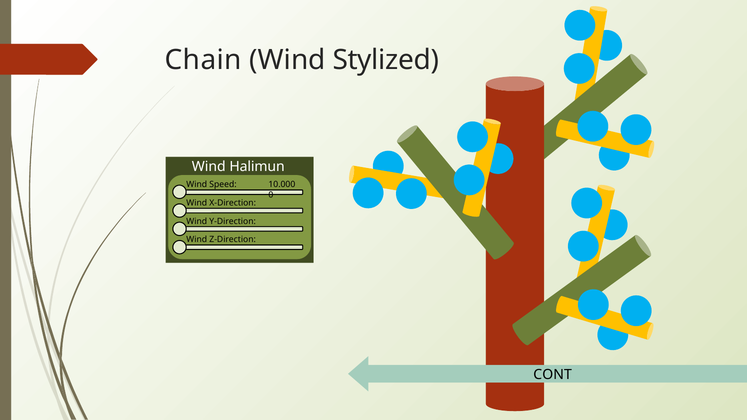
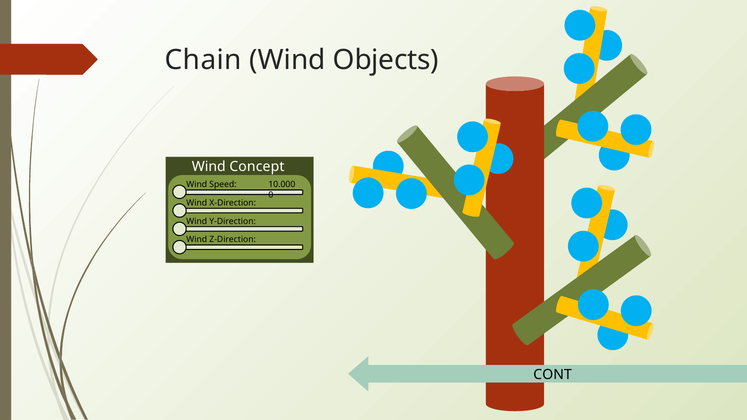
Stylized: Stylized -> Objects
Halimun: Halimun -> Concept
